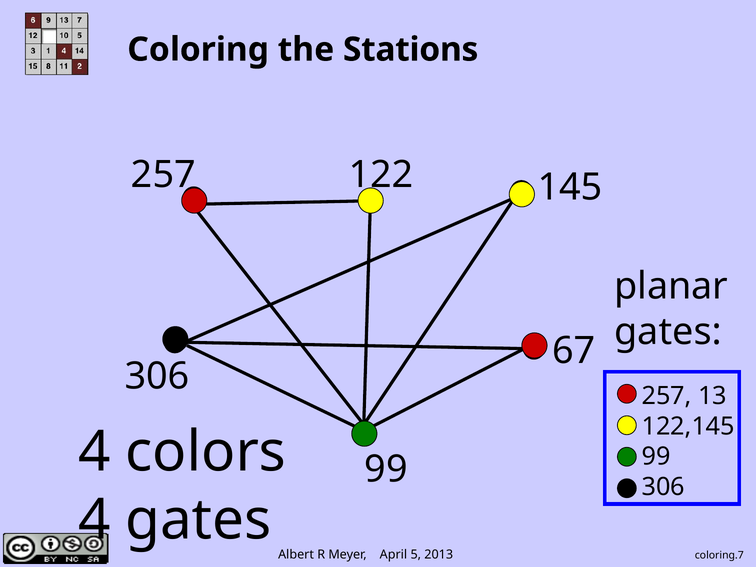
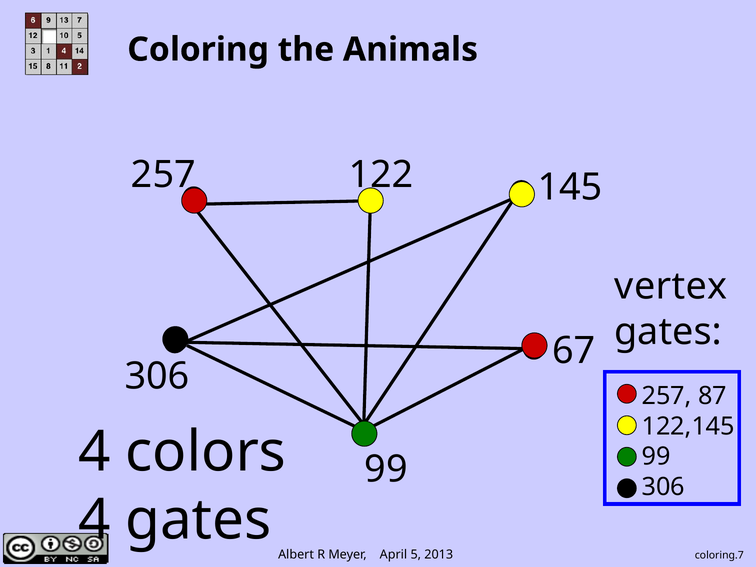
Stations: Stations -> Animals
planar: planar -> vertex
13: 13 -> 87
